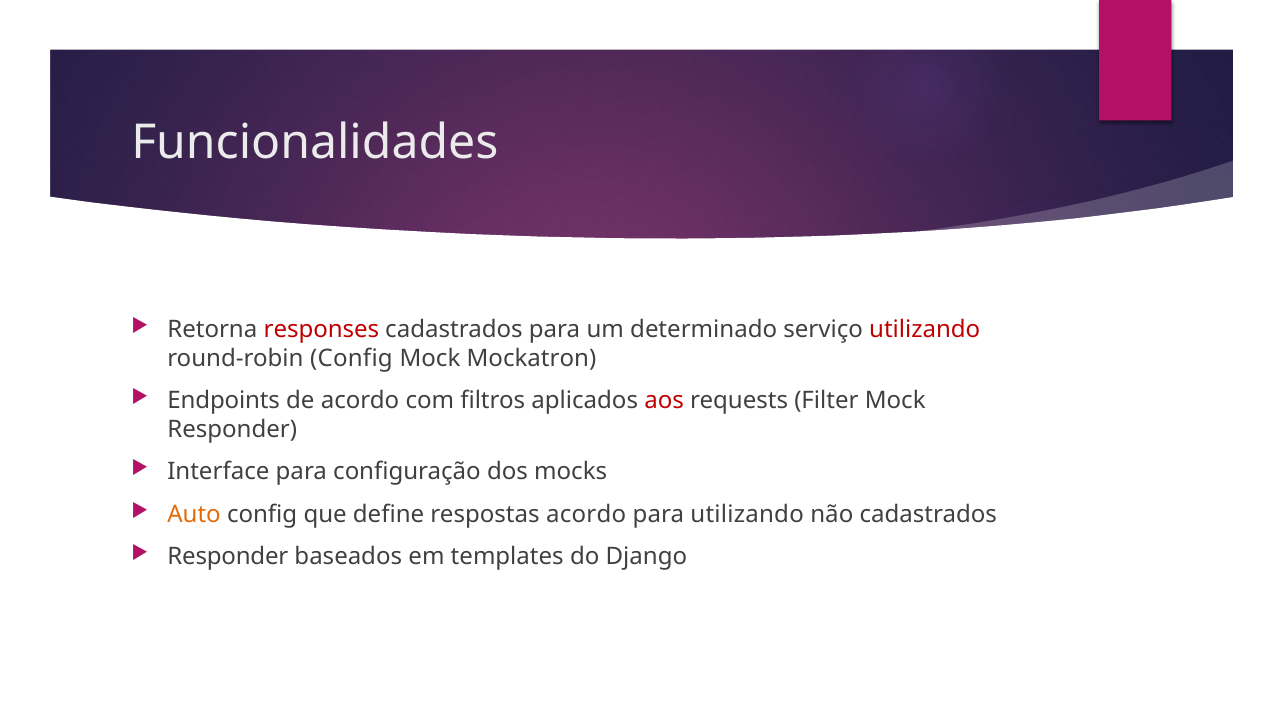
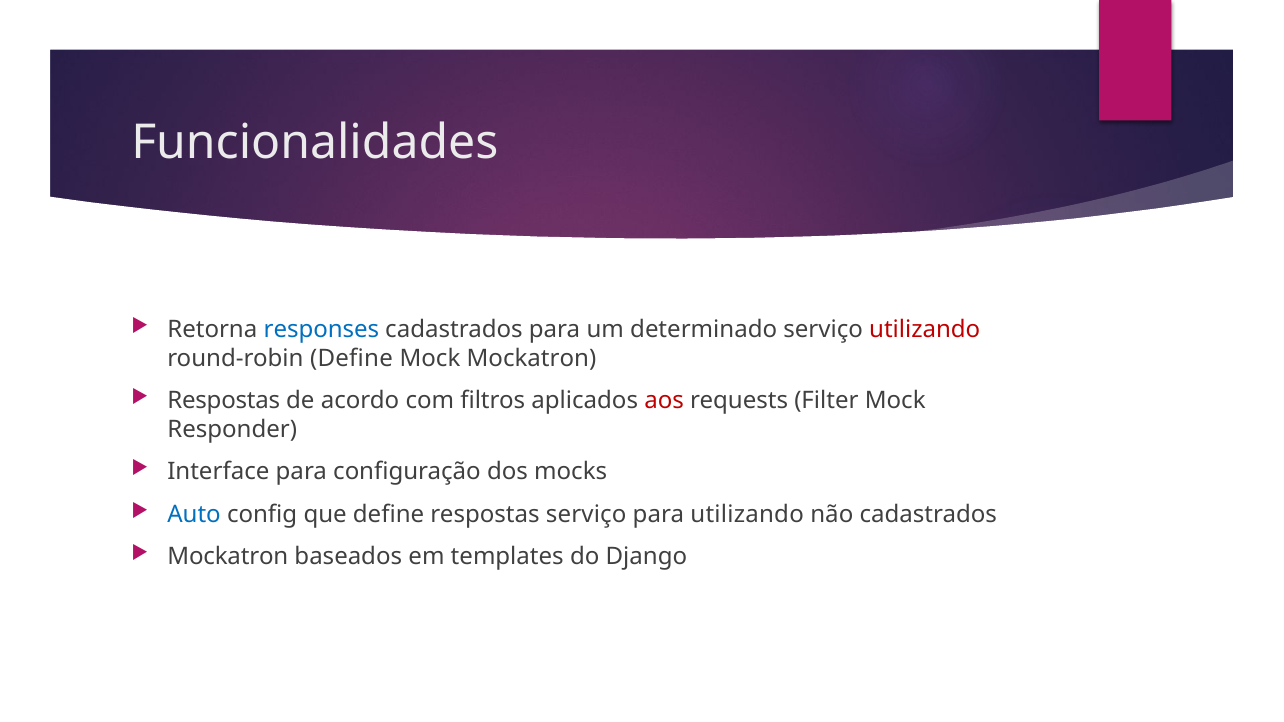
responses colour: red -> blue
round-robin Config: Config -> Define
Endpoints at (224, 401): Endpoints -> Respostas
Auto colour: orange -> blue
respostas acordo: acordo -> serviço
Responder at (228, 557): Responder -> Mockatron
